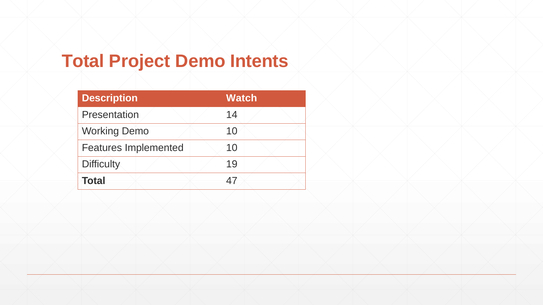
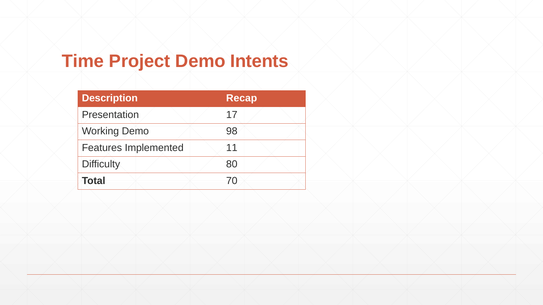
Total at (83, 61): Total -> Time
Watch: Watch -> Recap
14: 14 -> 17
Demo 10: 10 -> 98
Implemented 10: 10 -> 11
19: 19 -> 80
47: 47 -> 70
